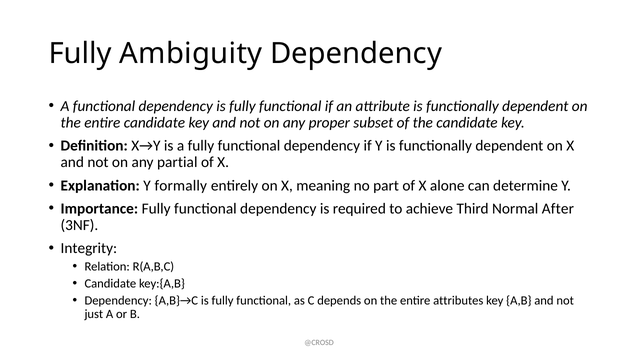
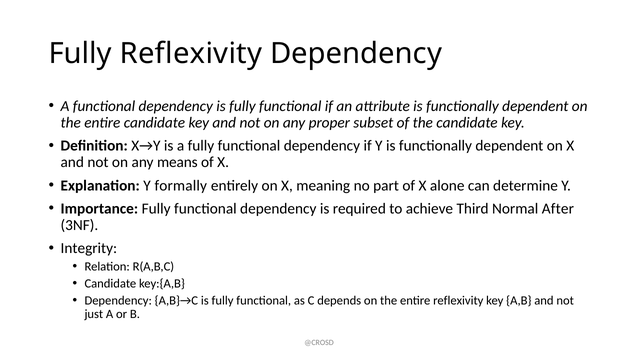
Fully Ambiguity: Ambiguity -> Reflexivity
partial: partial -> means
entire attributes: attributes -> reflexivity
